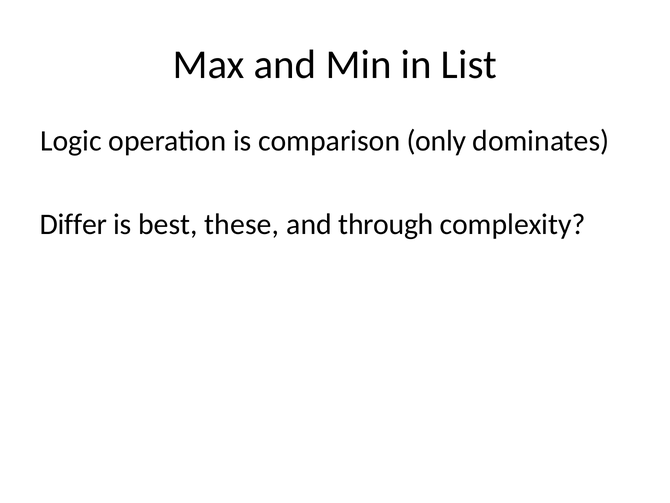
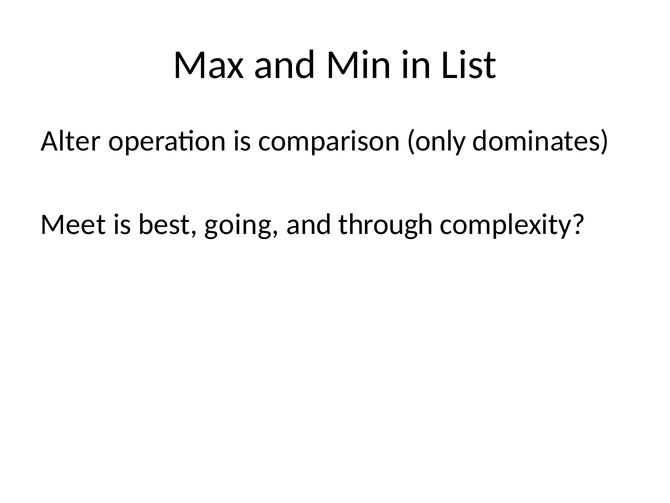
Logic: Logic -> Alter
Differ: Differ -> Meet
these: these -> going
